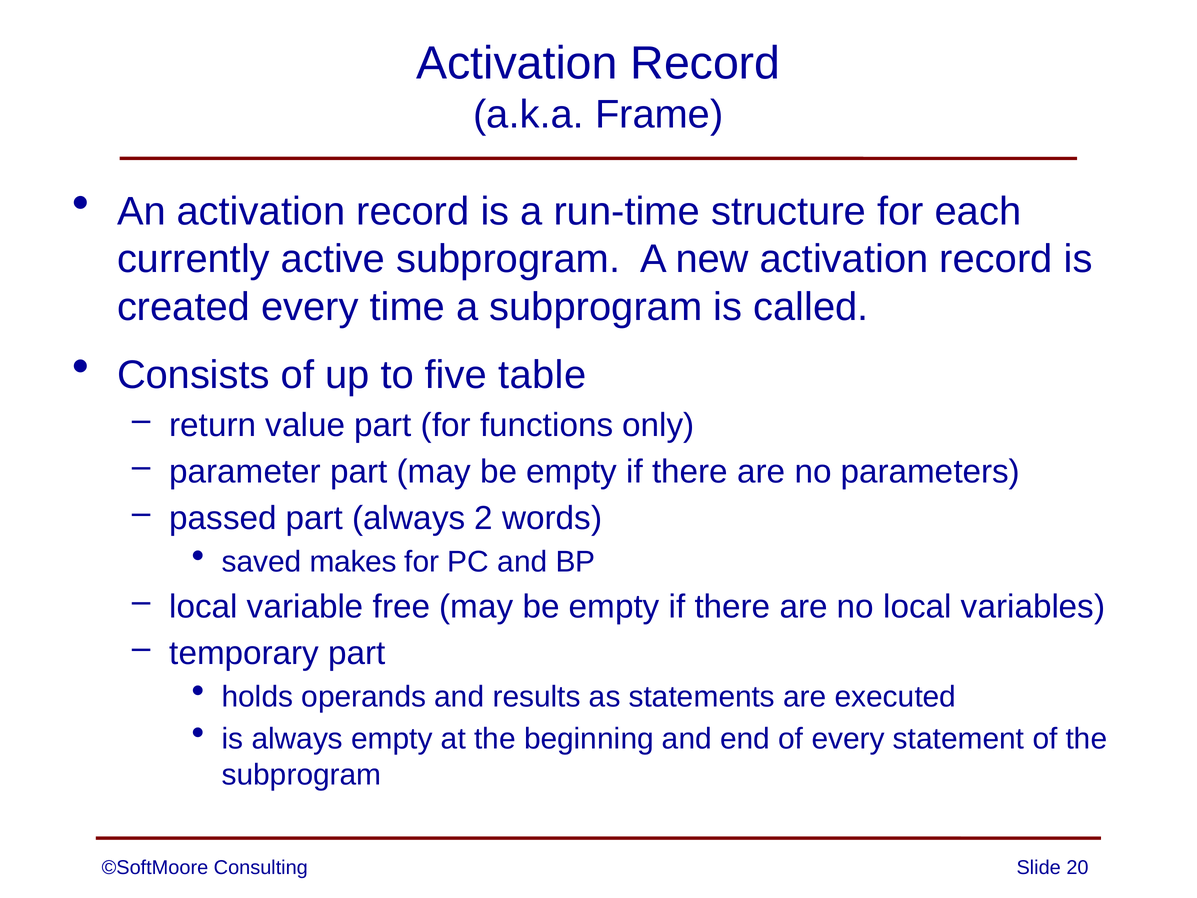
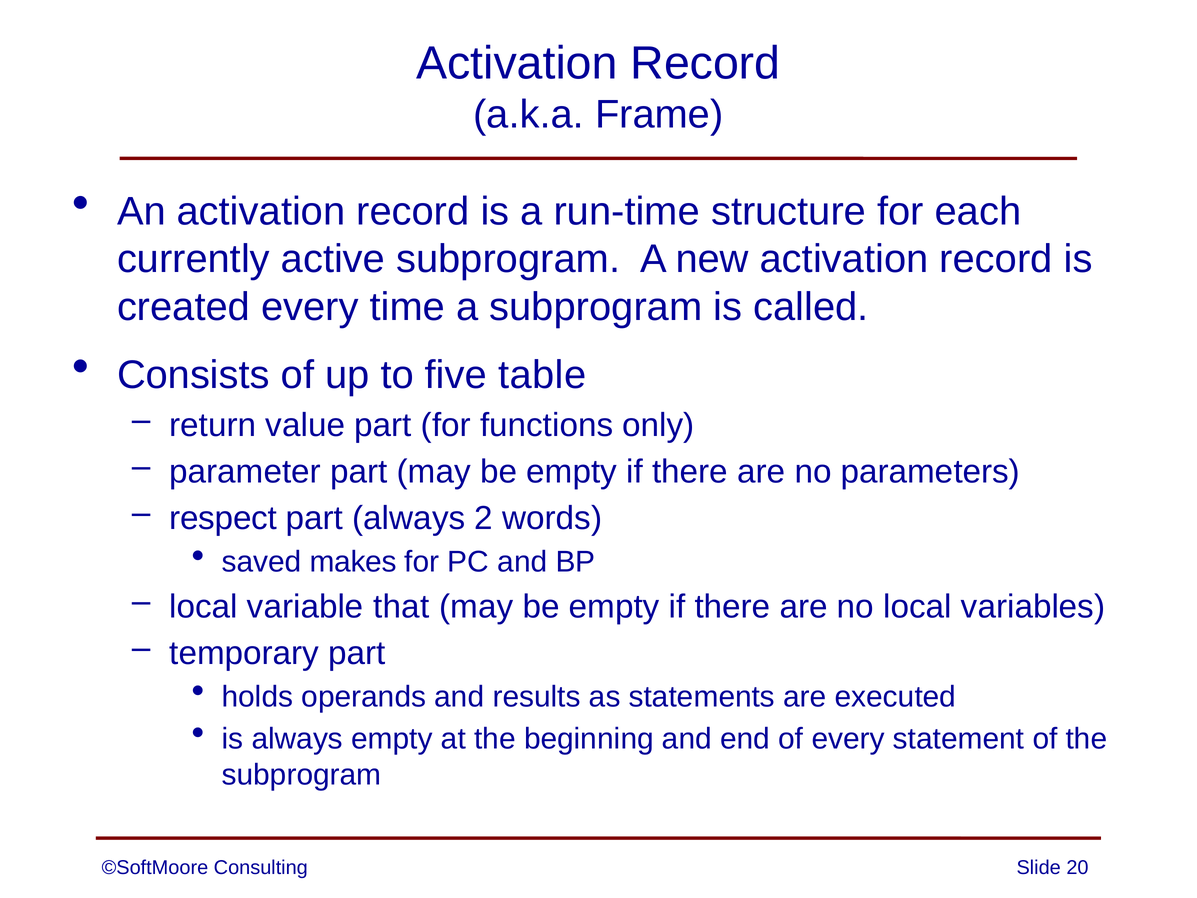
passed: passed -> respect
free: free -> that
